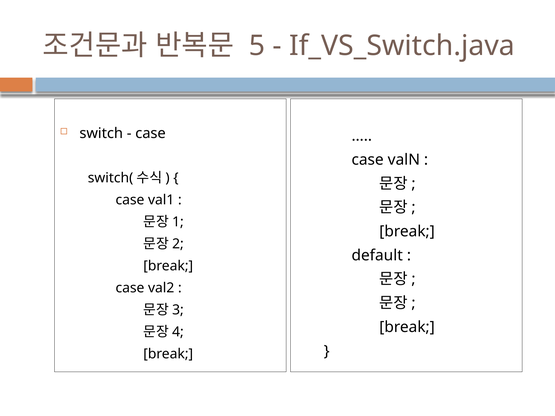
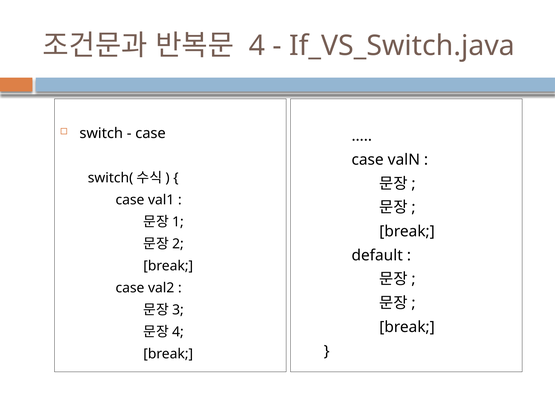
5: 5 -> 4
